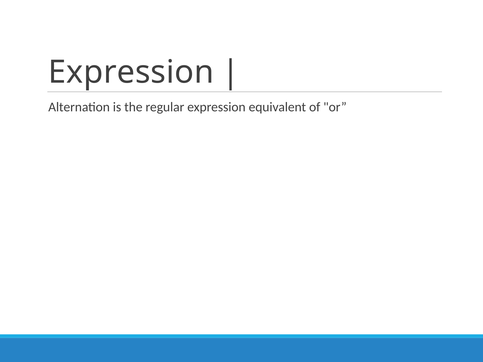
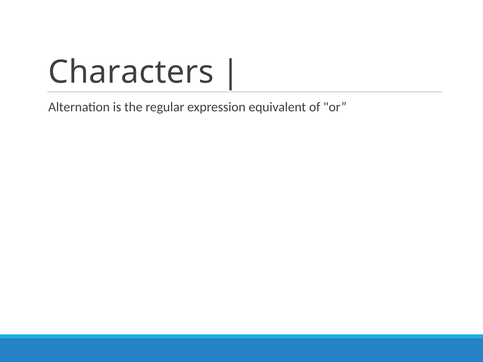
Expression at (131, 72): Expression -> Characters
